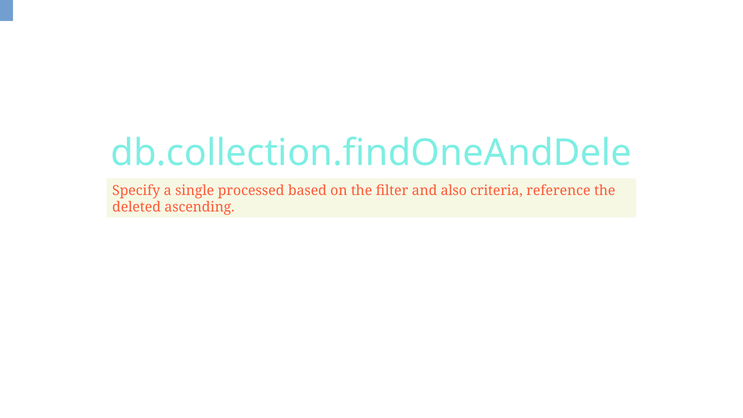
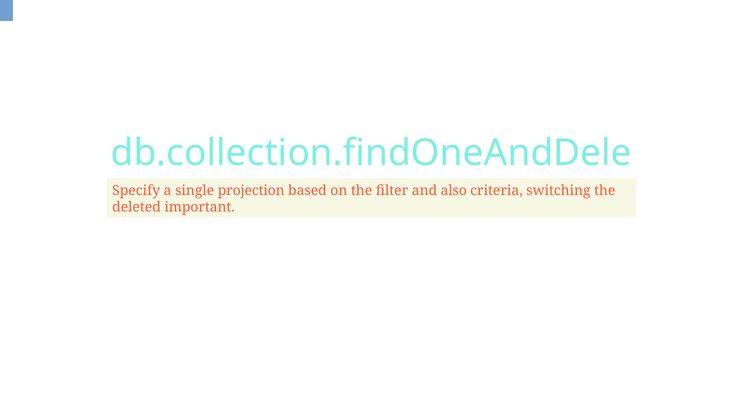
processed: processed -> projection
reference: reference -> switching
ascending: ascending -> important
